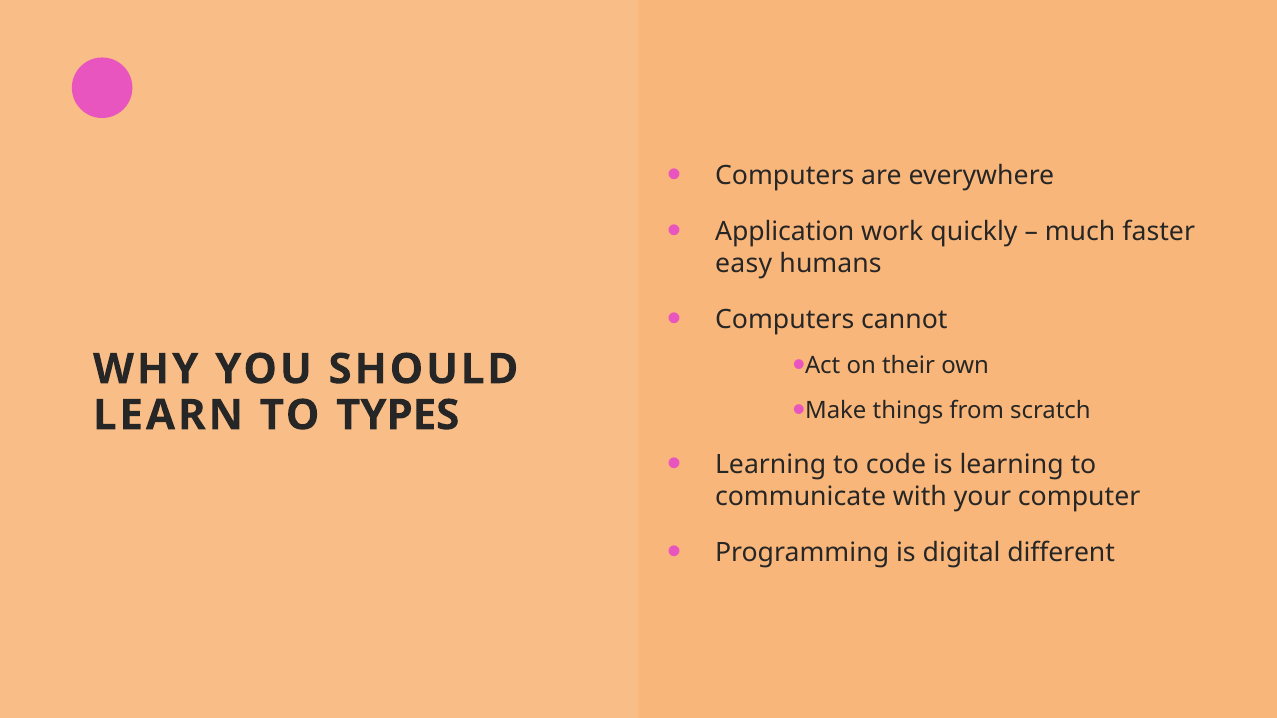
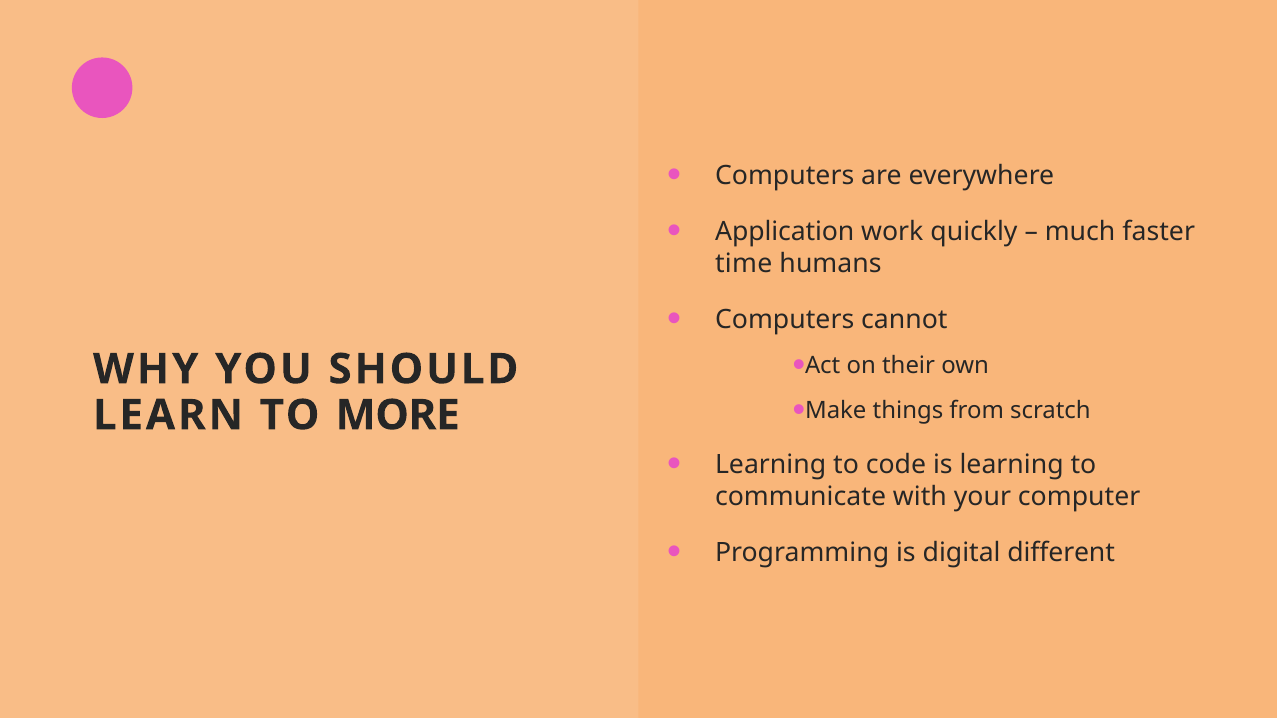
easy: easy -> time
TYPES: TYPES -> MORE
